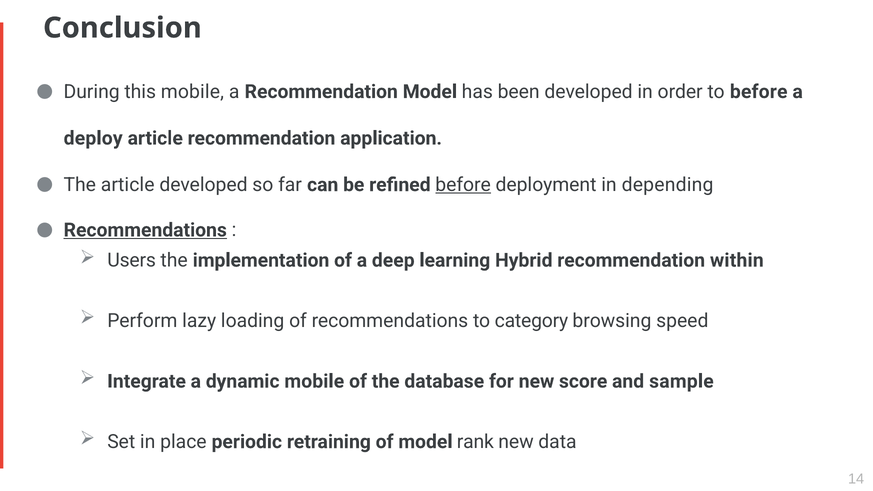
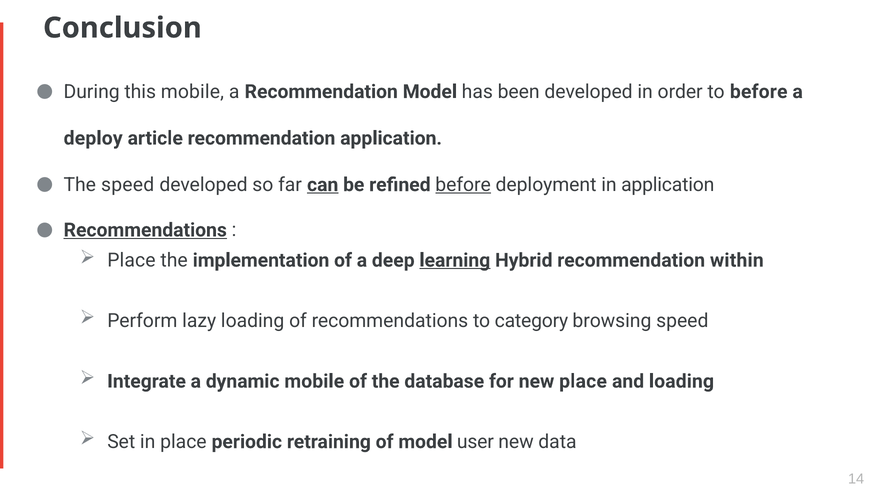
The article: article -> speed
can underline: none -> present
in depending: depending -> application
Users at (132, 260): Users -> Place
learning underline: none -> present
new score: score -> place
and sample: sample -> loading
rank: rank -> user
